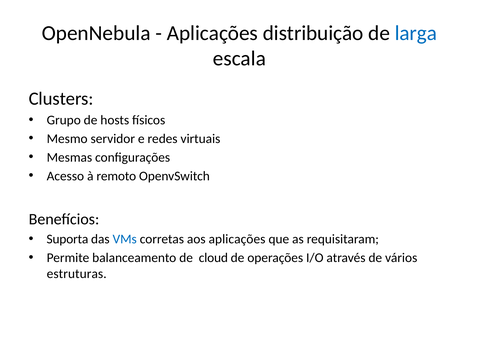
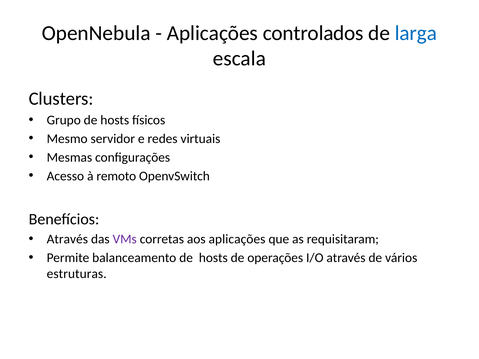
distribuição: distribuição -> controlados
Suporta at (67, 239): Suporta -> Através
VMs colour: blue -> purple
balanceamento de cloud: cloud -> hosts
